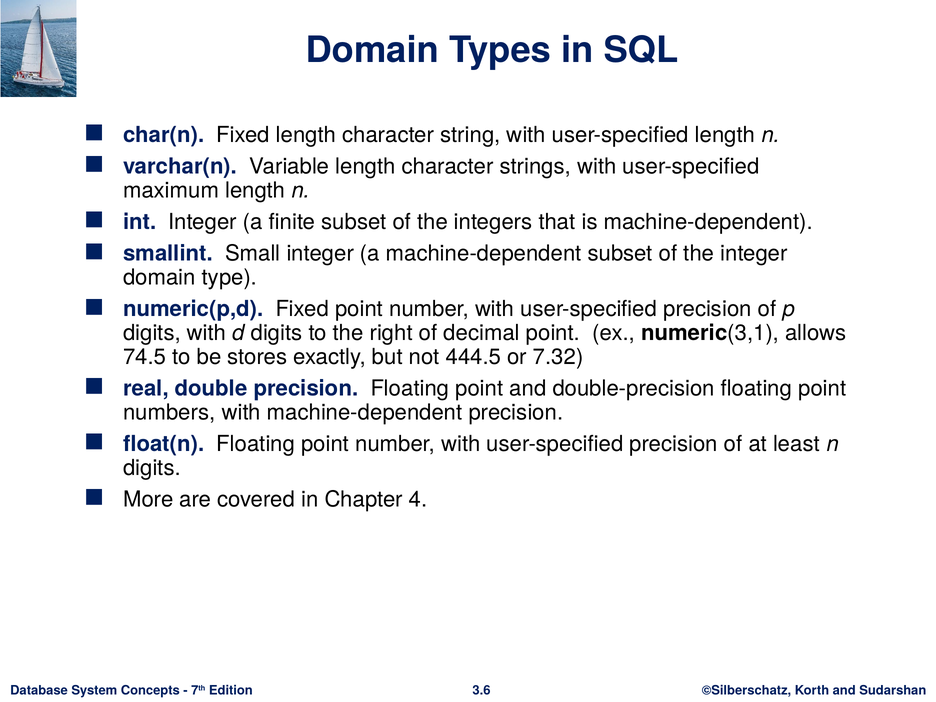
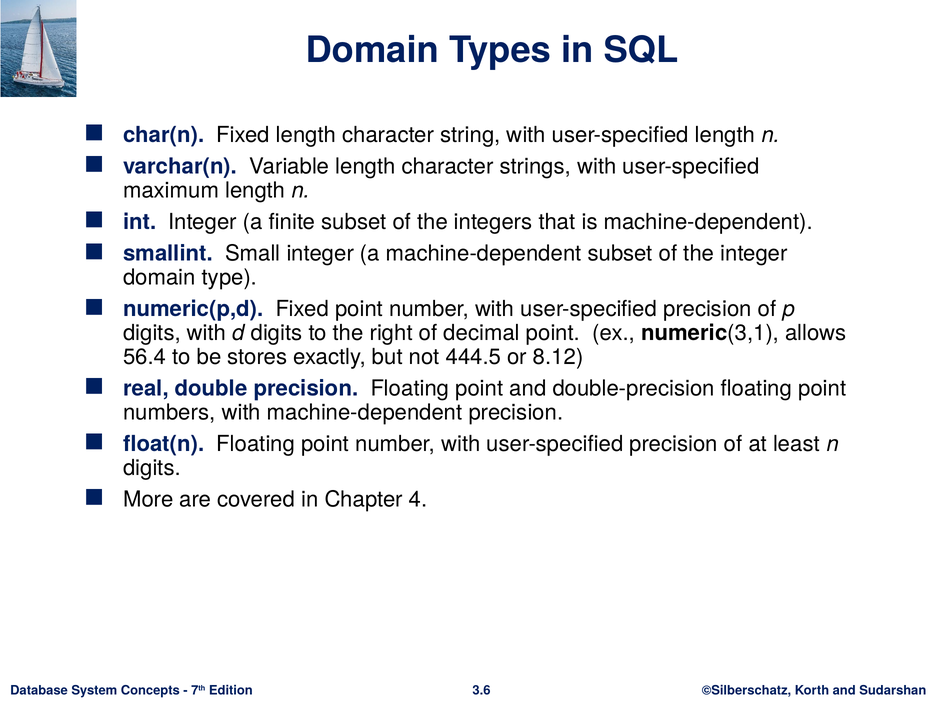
74.5: 74.5 -> 56.4
7.32: 7.32 -> 8.12
